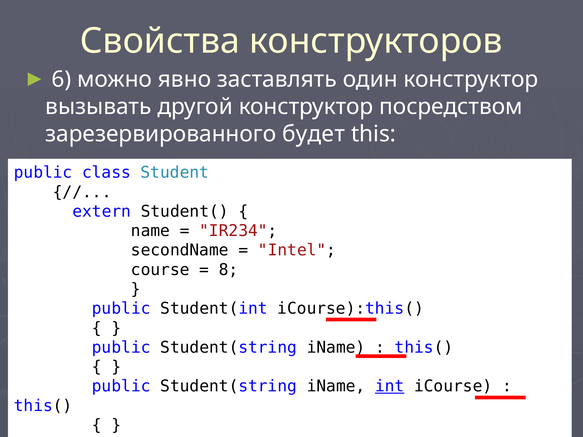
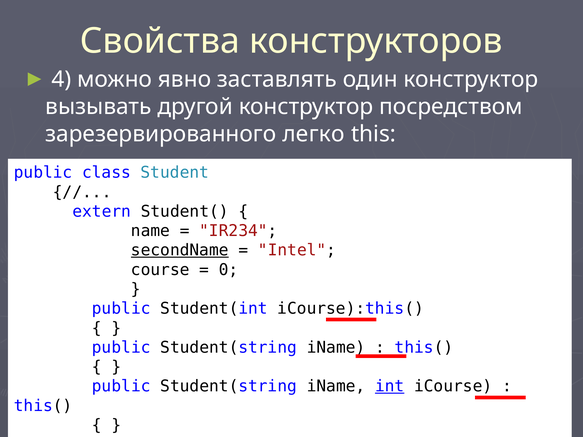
6: 6 -> 4
будет: будет -> легко
secondName underline: none -> present
8: 8 -> 0
